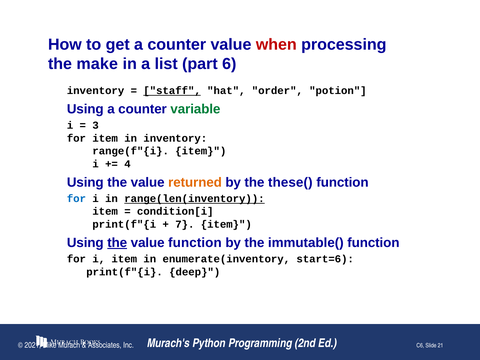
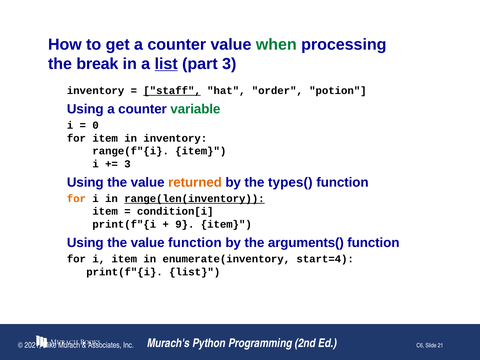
when colour: red -> green
make: make -> break
list at (166, 64) underline: none -> present
part 6: 6 -> 3
3: 3 -> 0
4 at (127, 164): 4 -> 3
these(: these( -> types(
for at (76, 199) colour: blue -> orange
7: 7 -> 9
the at (117, 243) underline: present -> none
immutable(: immutable( -> arguments(
start=6: start=6 -> start=4
print(f"{i deep: deep -> list
